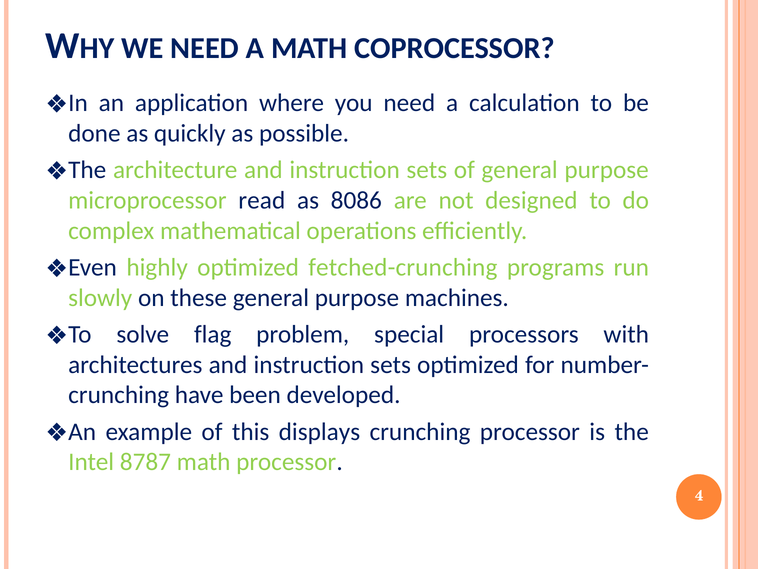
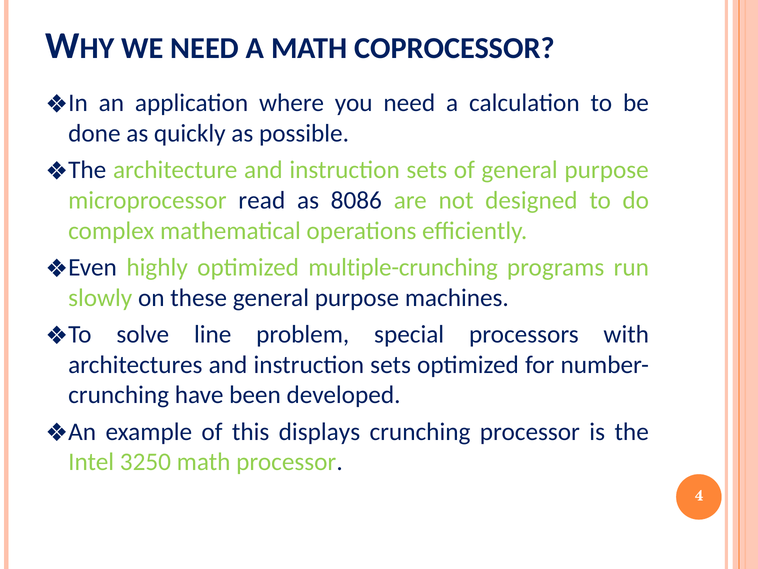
fetched-crunching: fetched-crunching -> multiple-crunching
flag: flag -> line
8787: 8787 -> 3250
